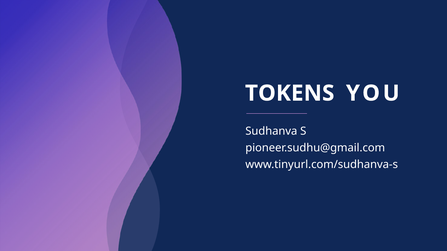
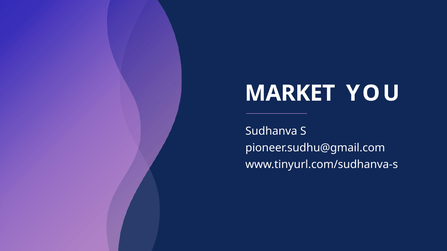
TOKENS: TOKENS -> MARKET
